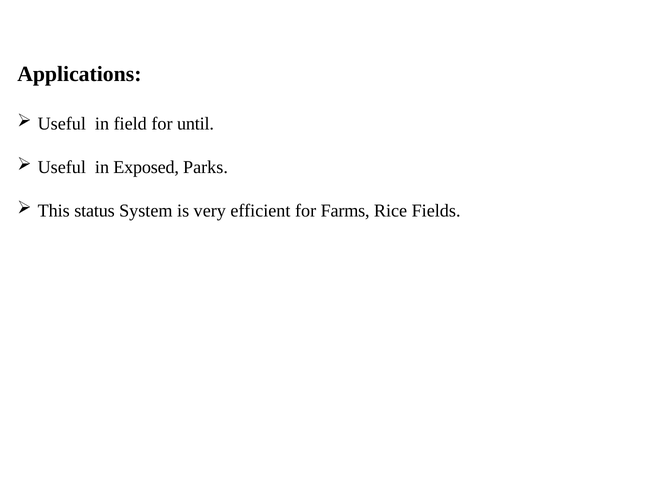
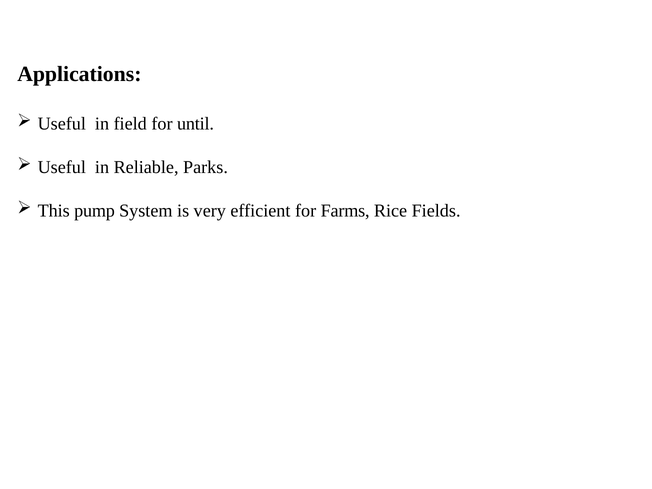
Exposed: Exposed -> Reliable
status: status -> pump
